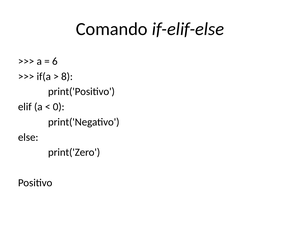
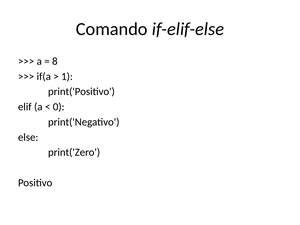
6: 6 -> 8
8: 8 -> 1
